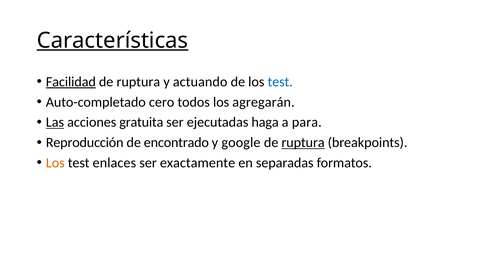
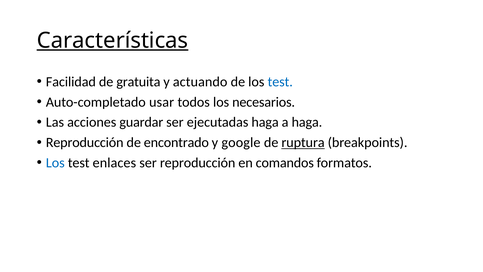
Facilidad underline: present -> none
ruptura at (138, 82): ruptura -> gratuita
cero: cero -> usar
agregarán: agregarán -> necesarios
Las underline: present -> none
gratuita: gratuita -> guardar
a para: para -> haga
Los at (55, 163) colour: orange -> blue
ser exactamente: exactamente -> reproducción
separadas: separadas -> comandos
